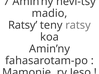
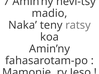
Ratsy at (23, 25): Ratsy -> Naka
